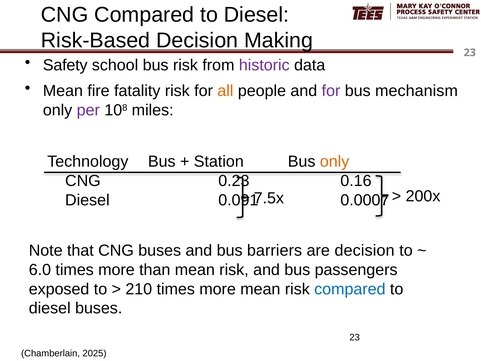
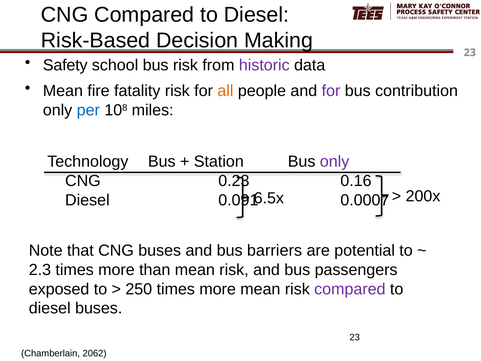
mechanism: mechanism -> contribution
per colour: purple -> blue
only at (335, 161) colour: orange -> purple
7.5x: 7.5x -> 6.5x
are decision: decision -> potential
6.0: 6.0 -> 2.3
210: 210 -> 250
compared at (350, 289) colour: blue -> purple
2025: 2025 -> 2062
